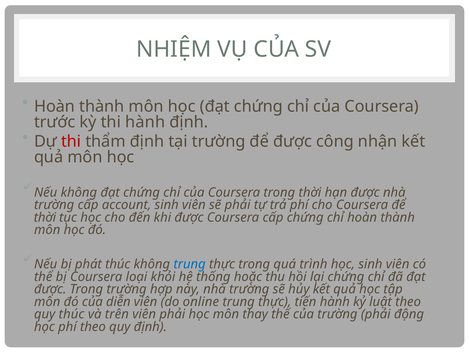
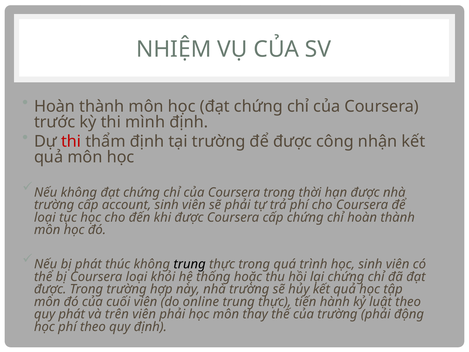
thi hành: hành -> mình
thời at (45, 217): thời -> loại
trung at (190, 264) colour: blue -> black
diễn: diễn -> cuối
quy thúc: thúc -> phát
